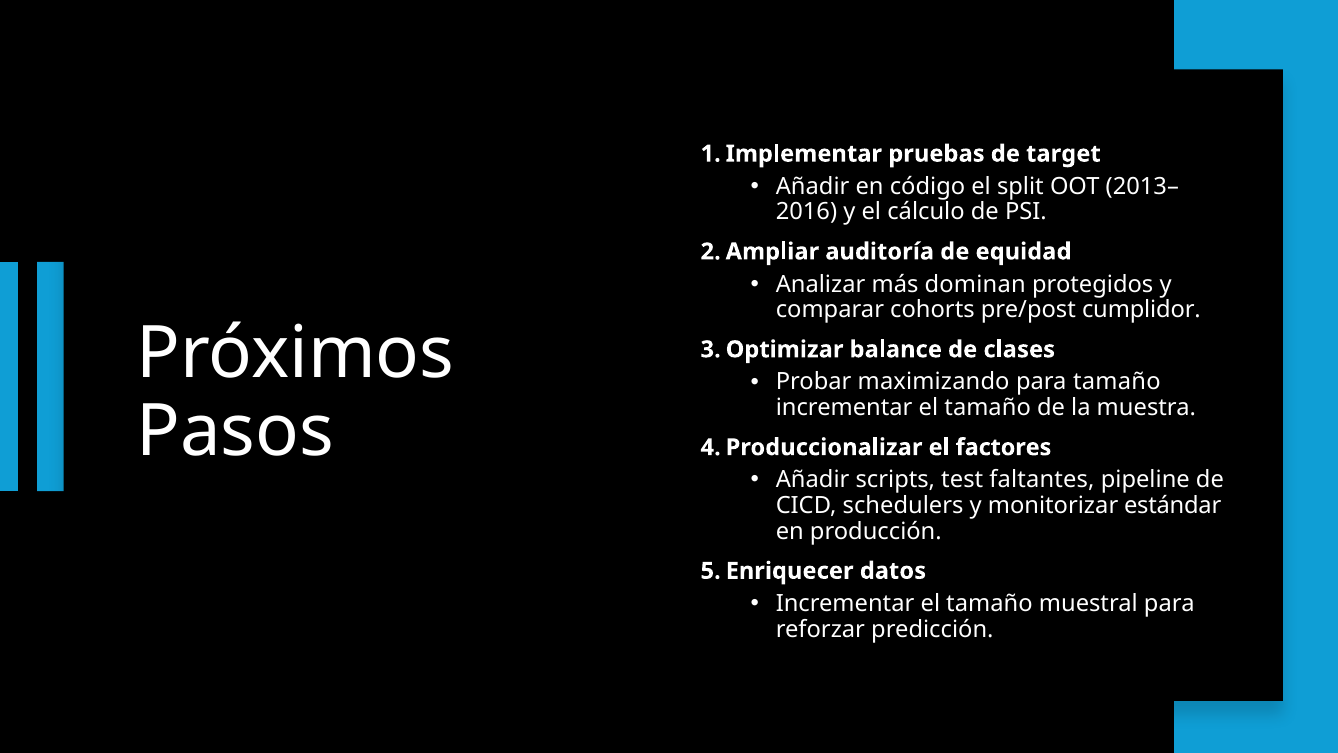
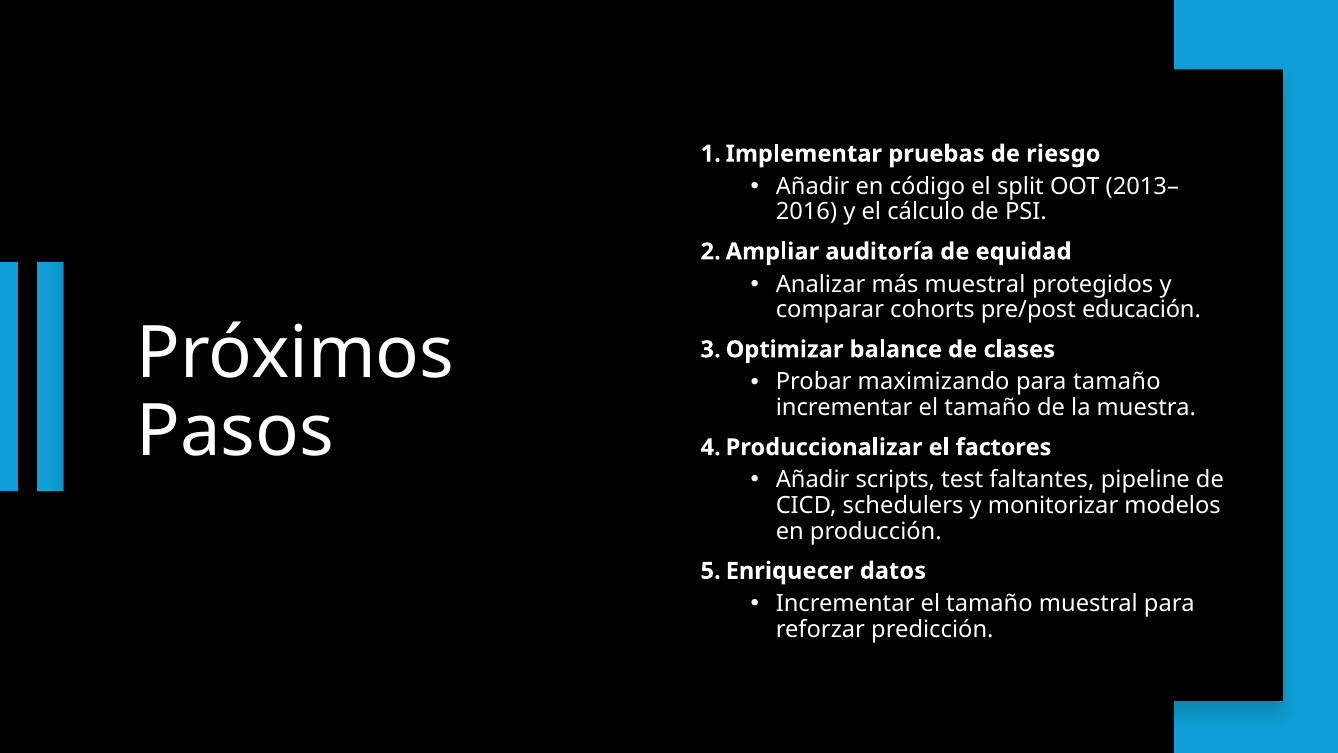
target: target -> riesgo
más dominan: dominan -> muestral
cumplidor: cumplidor -> educación
estándar: estándar -> modelos
